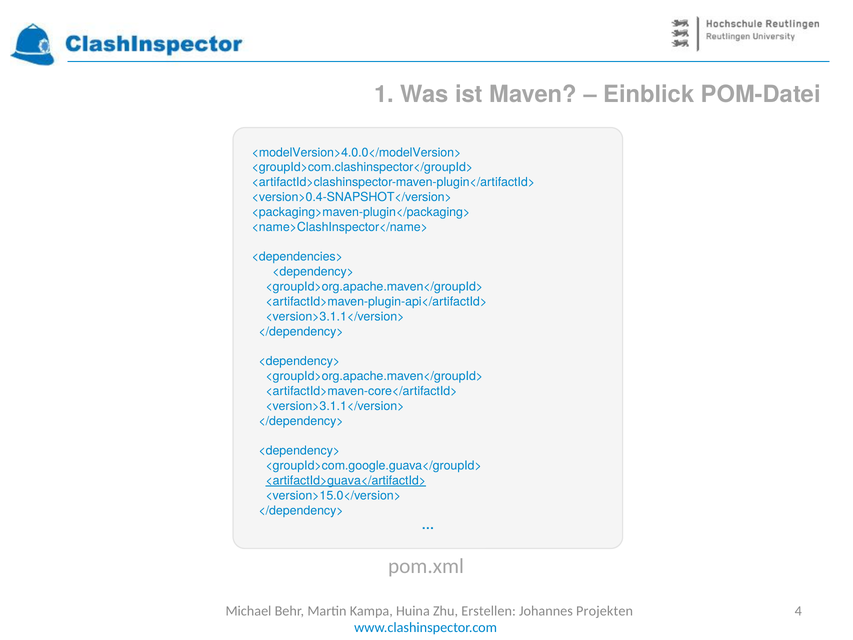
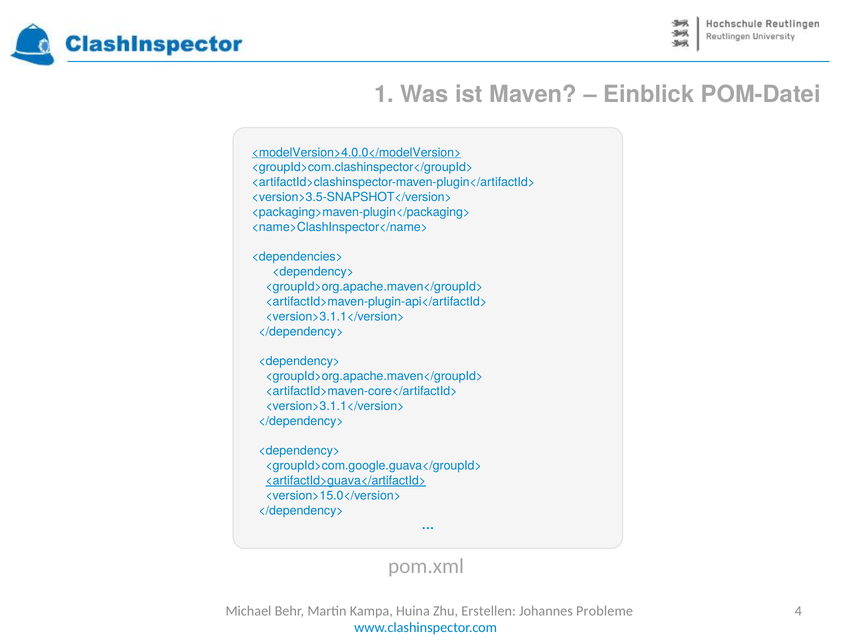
<modelVersion>4.0.0</modelVersion> underline: none -> present
<version>0.4-SNAPSHOT</version>: <version>0.4-SNAPSHOT</version> -> <version>3.5-SNAPSHOT</version>
Projekten: Projekten -> Probleme
